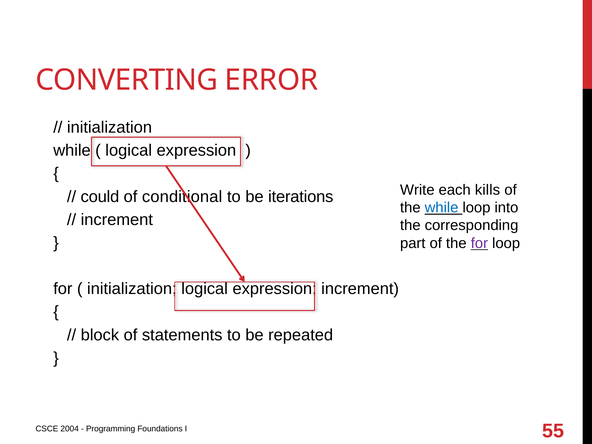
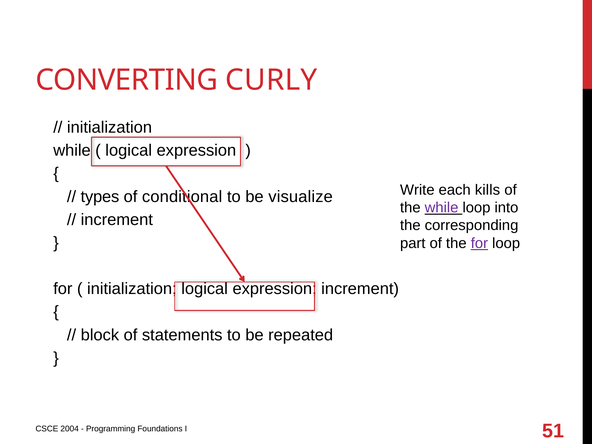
ERROR: ERROR -> CURLY
could: could -> types
iterations: iterations -> visualize
while at (442, 208) colour: blue -> purple
55: 55 -> 51
